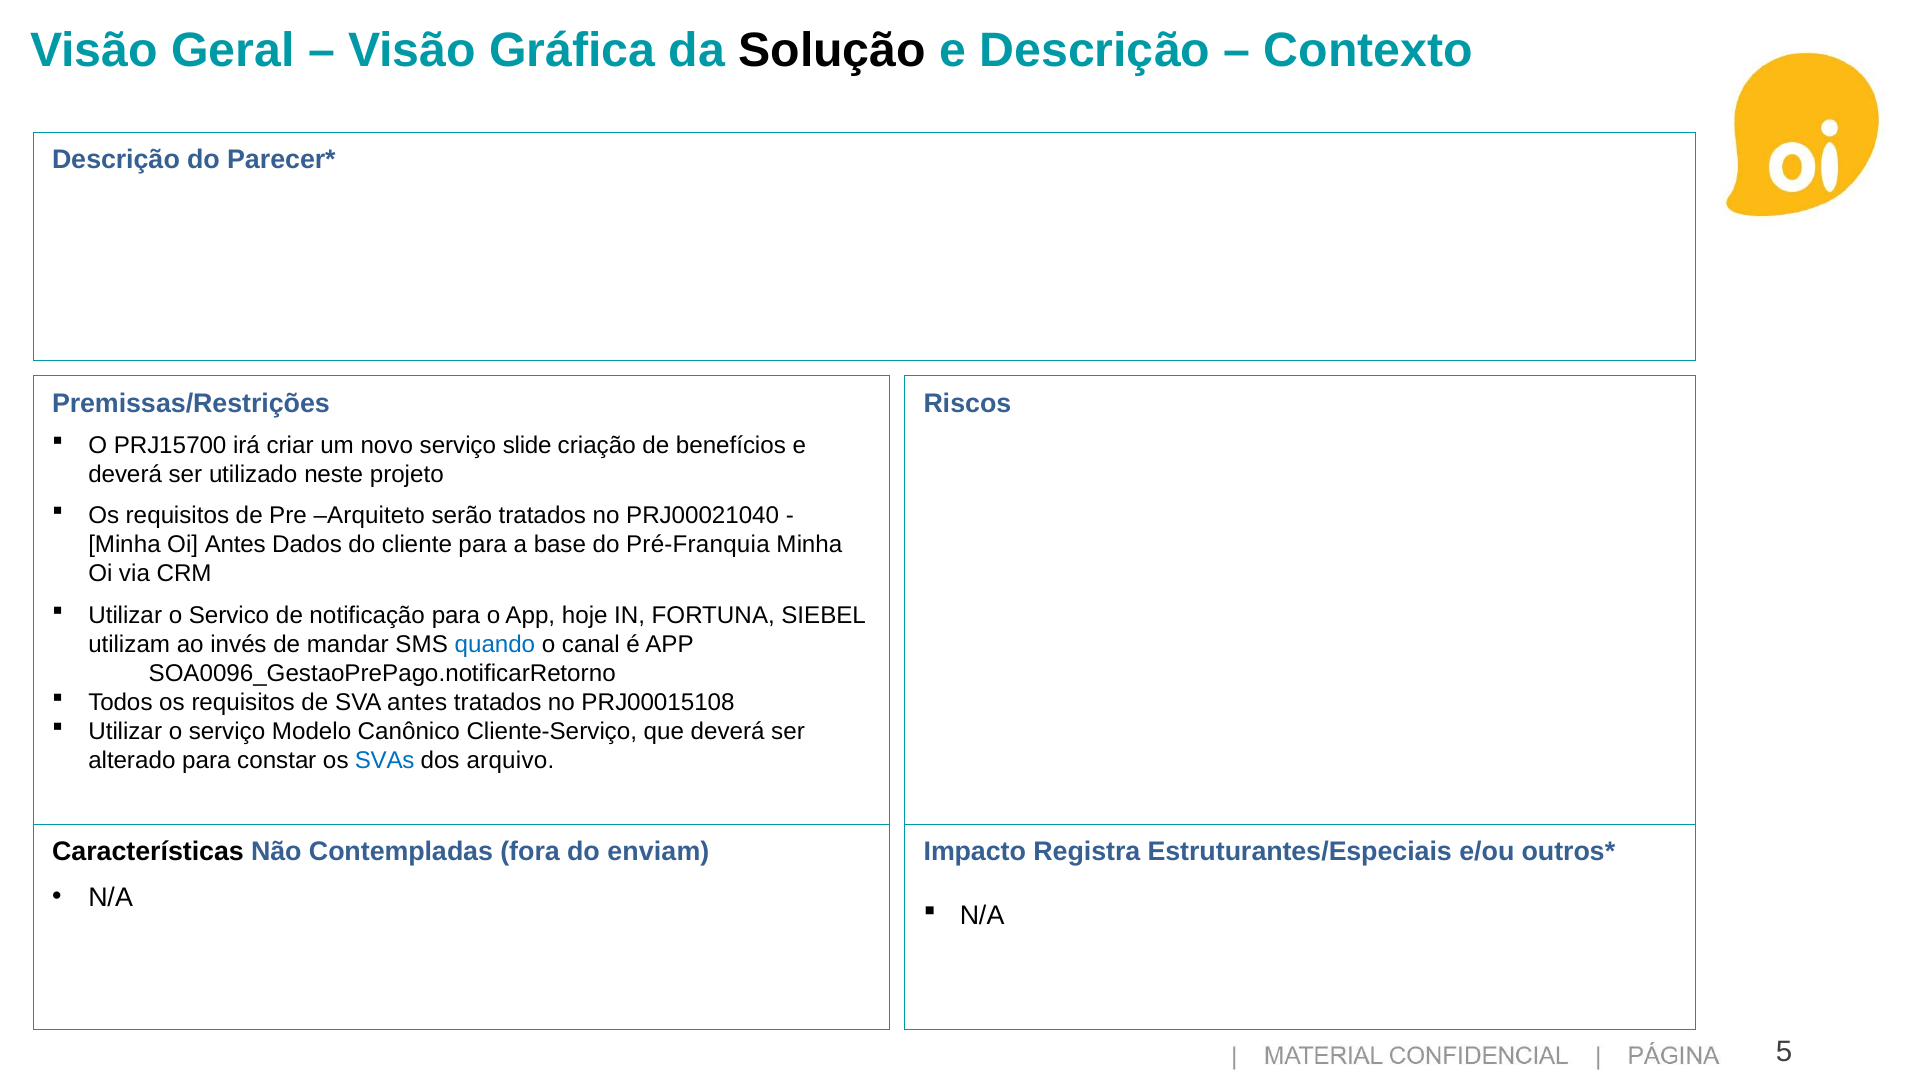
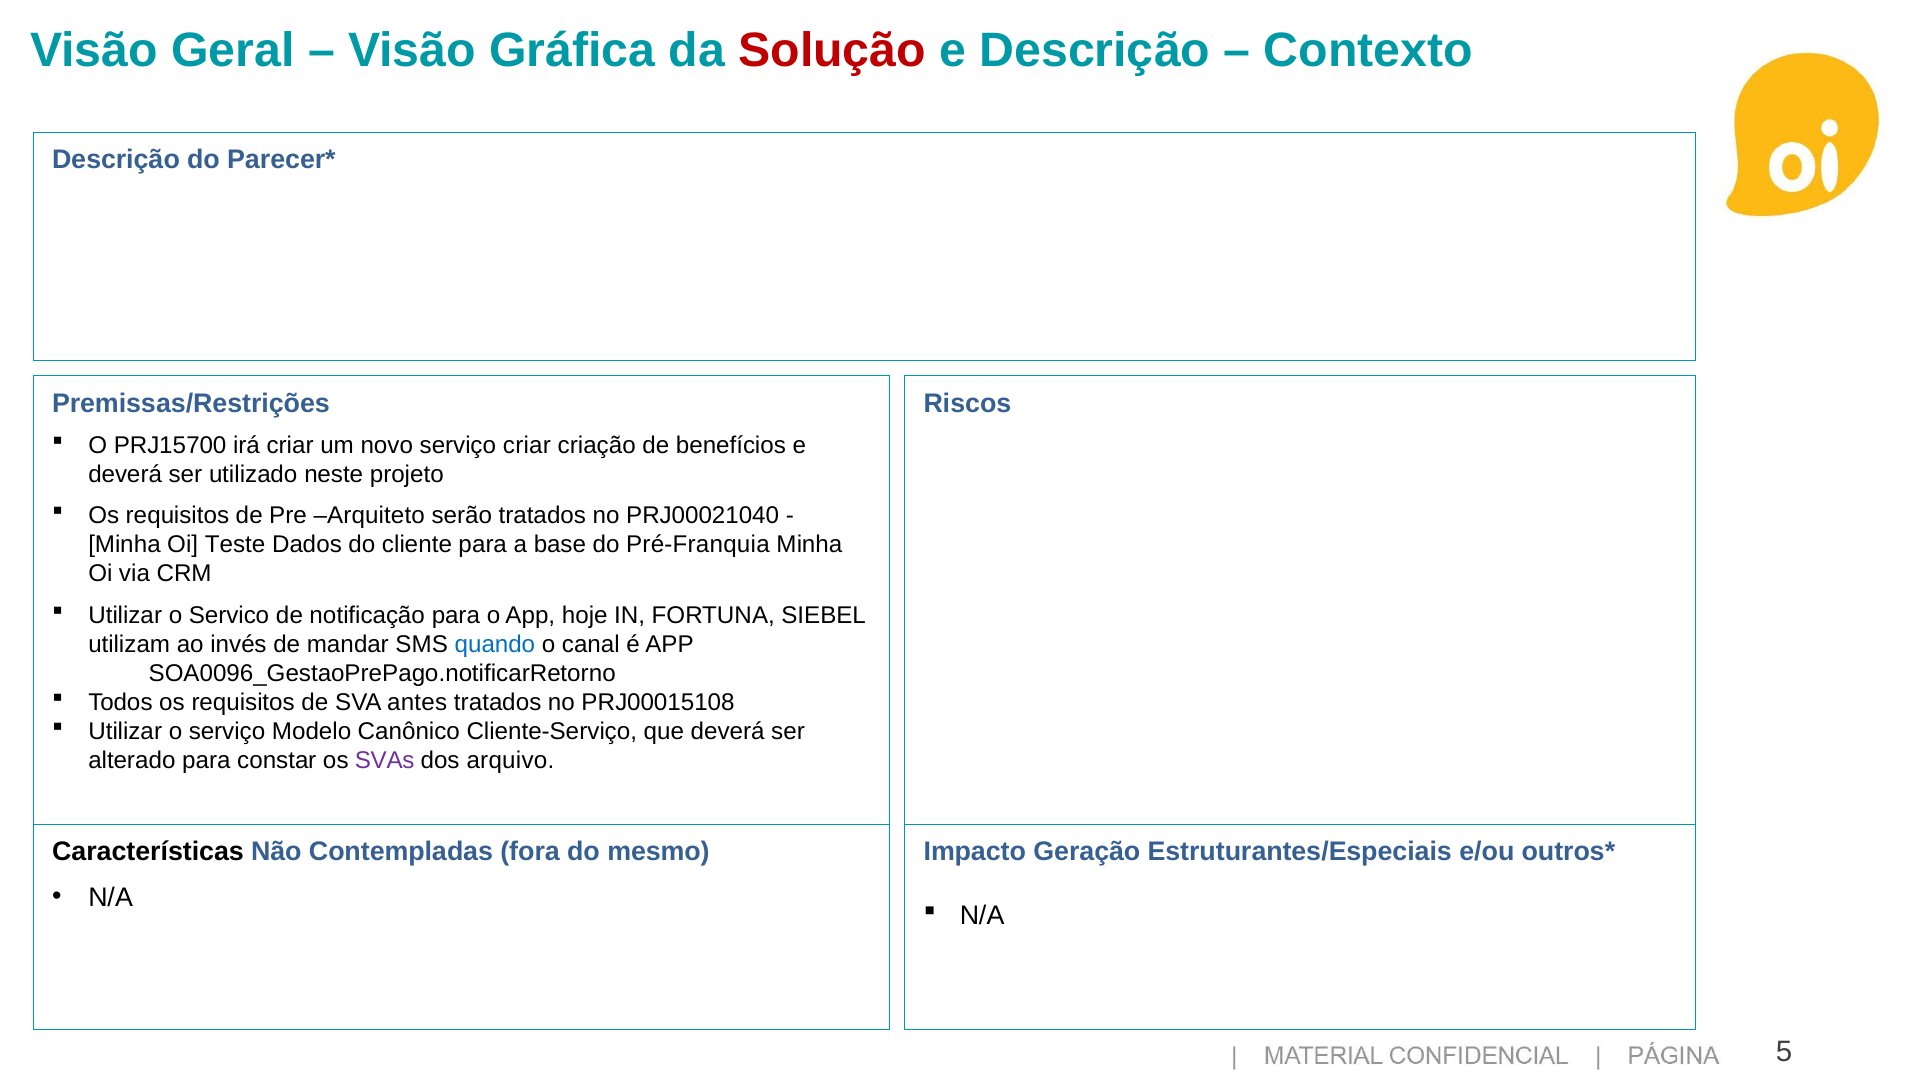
Solução colour: black -> red
serviço slide: slide -> criar
Oi Antes: Antes -> Teste
SVAs colour: blue -> purple
enviam: enviam -> mesmo
Registra: Registra -> Geração
